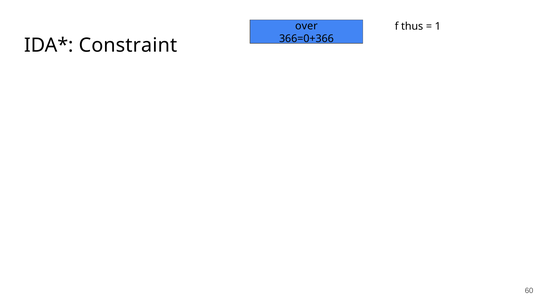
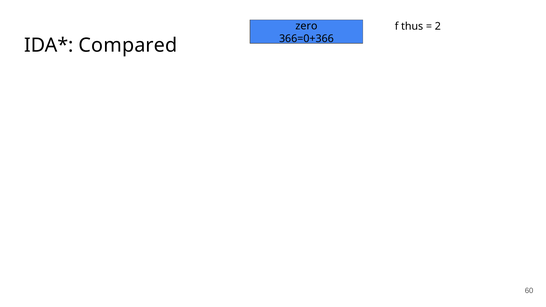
over: over -> zero
1: 1 -> 2
Constraint: Constraint -> Compared
